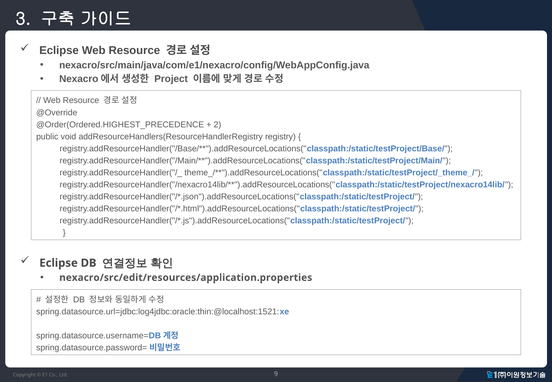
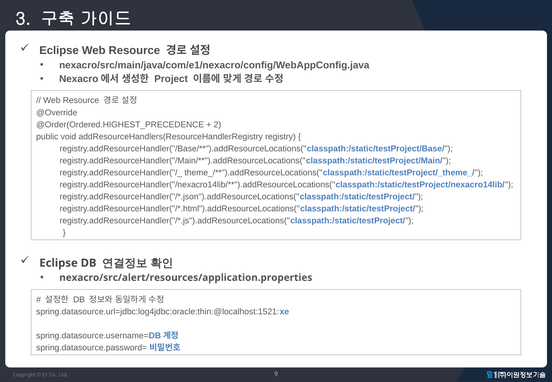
nexacro/src/edit/resources/application.properties: nexacro/src/edit/resources/application.properties -> nexacro/src/alert/resources/application.properties
